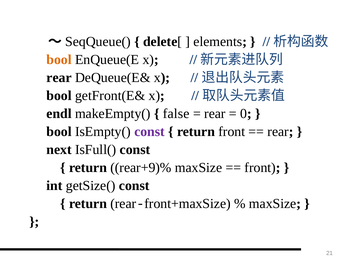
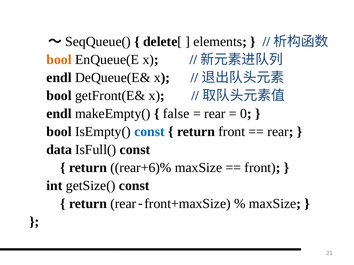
rear at (59, 78): rear -> endl
const at (150, 132) colour: purple -> blue
next: next -> data
rear+9)%: rear+9)% -> rear+6)%
